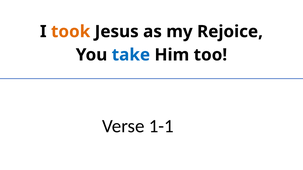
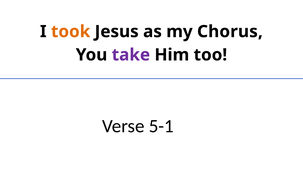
Rejoice: Rejoice -> Chorus
take colour: blue -> purple
1-1: 1-1 -> 5-1
